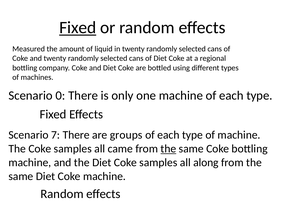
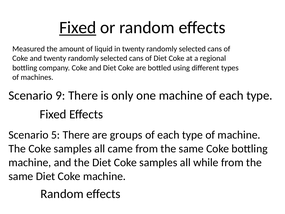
0: 0 -> 9
7: 7 -> 5
the at (168, 149) underline: present -> none
along: along -> while
